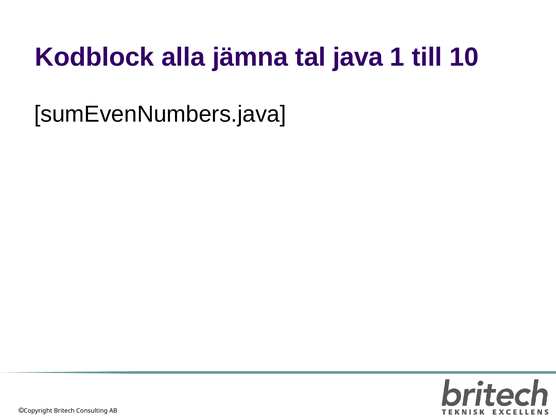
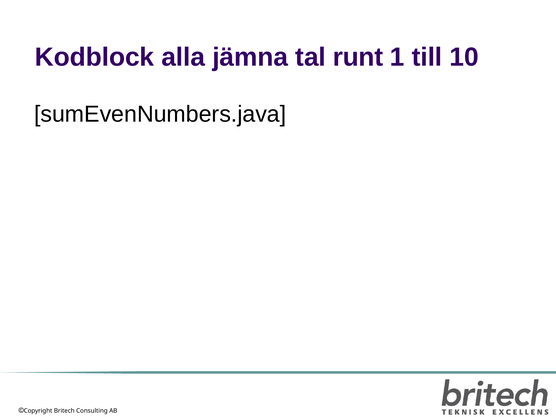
java: java -> runt
